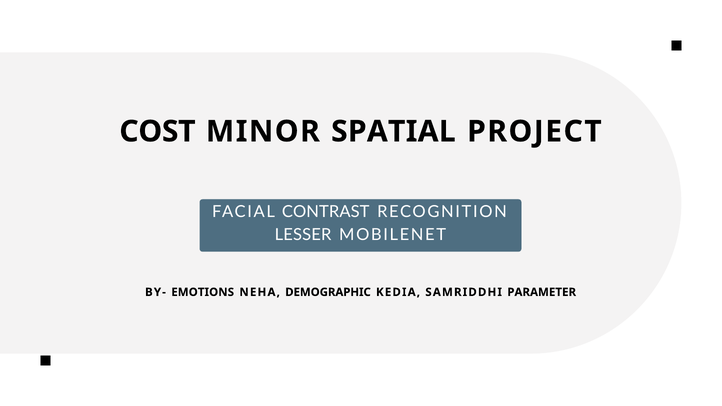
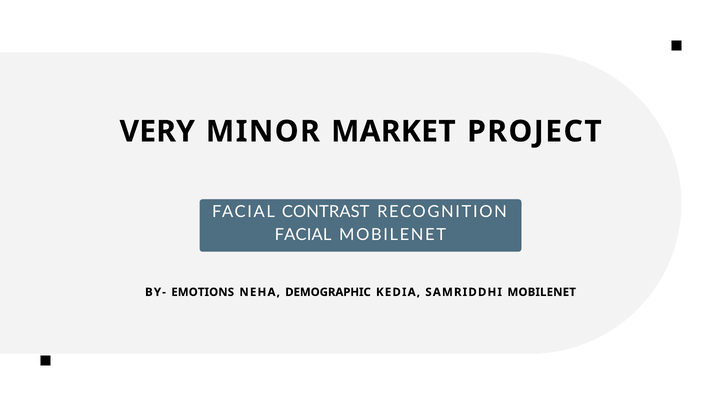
COST: COST -> VERY
SPATIAL: SPATIAL -> MARKET
LESSER at (303, 235): LESSER -> FACIAL
SAMRIDDHI PARAMETER: PARAMETER -> MOBILENET
